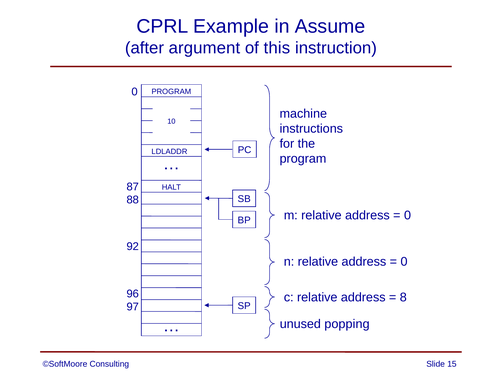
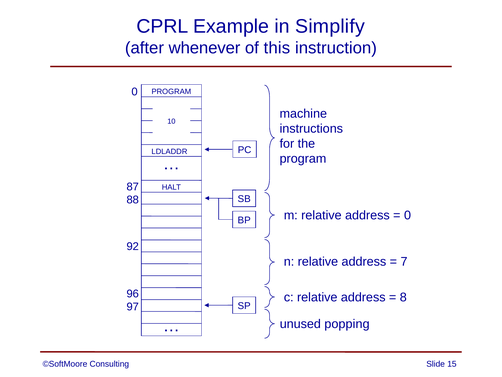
Assume: Assume -> Simplify
argument: argument -> whenever
0 at (404, 261): 0 -> 7
